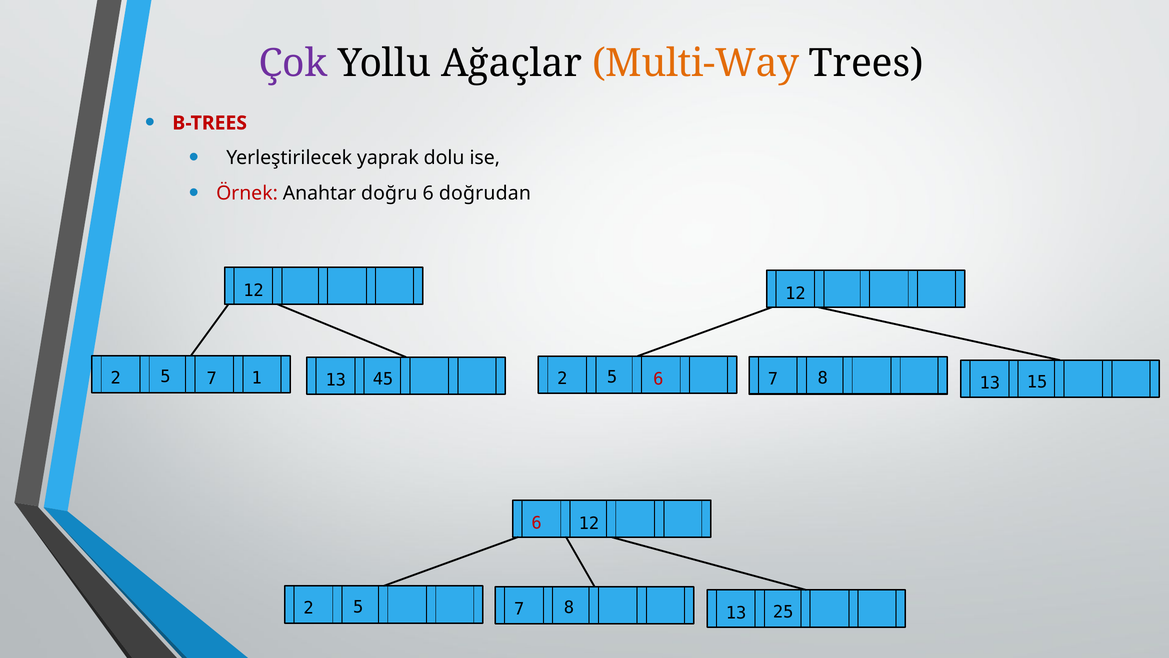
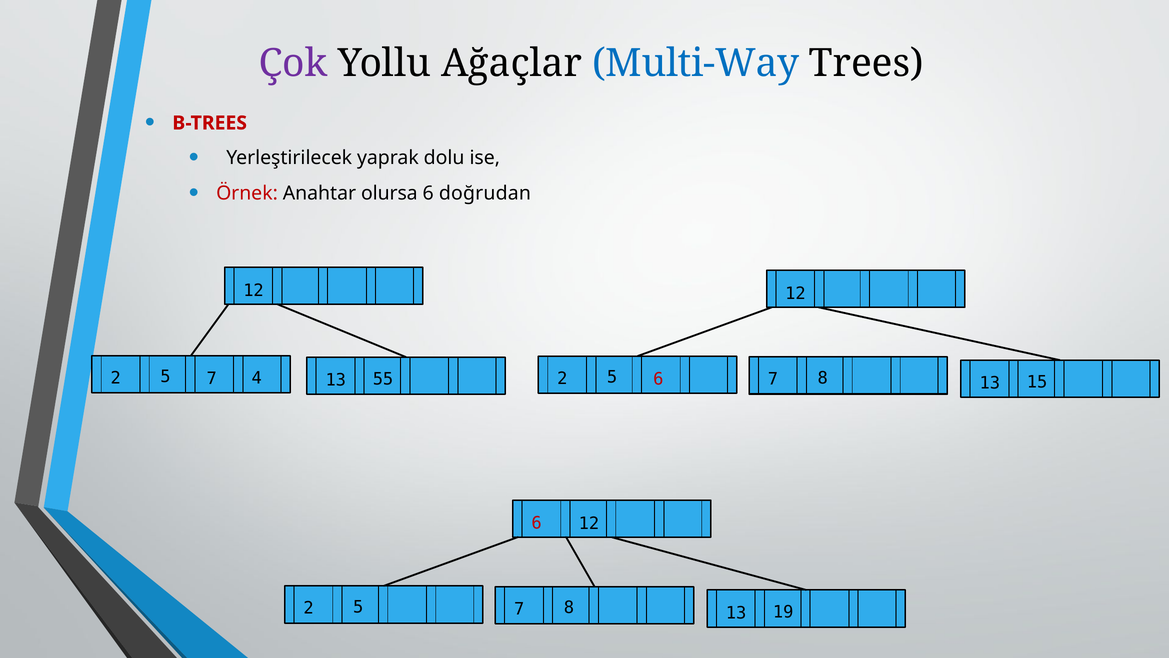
Multi-Way colour: orange -> blue
doğru: doğru -> olursa
1: 1 -> 4
45: 45 -> 55
25: 25 -> 19
